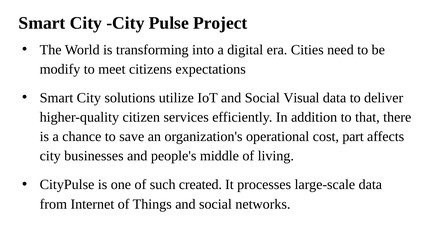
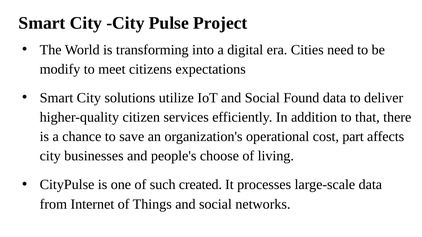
Visual: Visual -> Found
middle: middle -> choose
